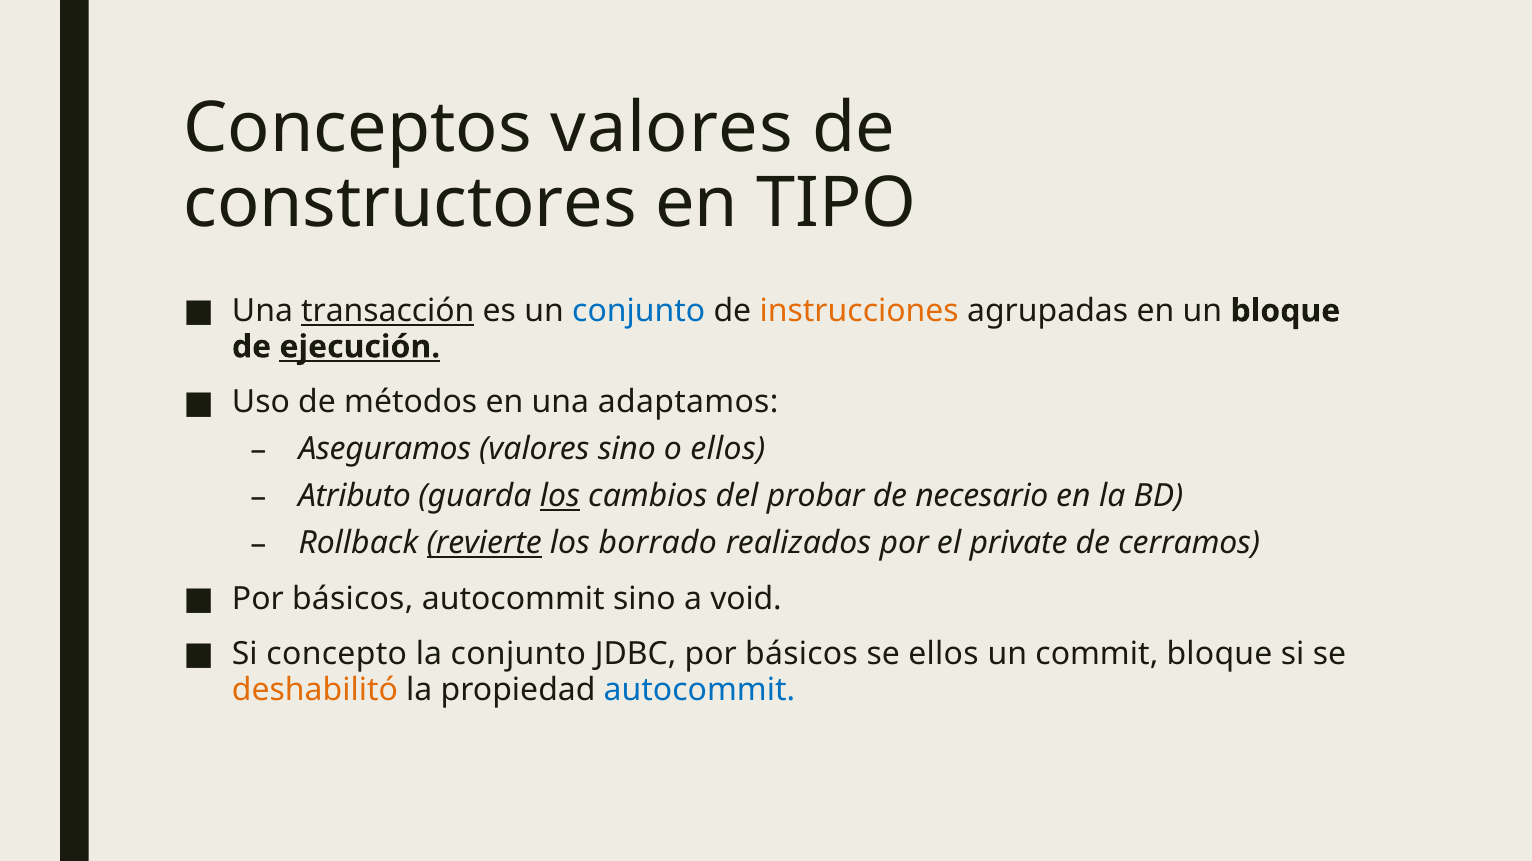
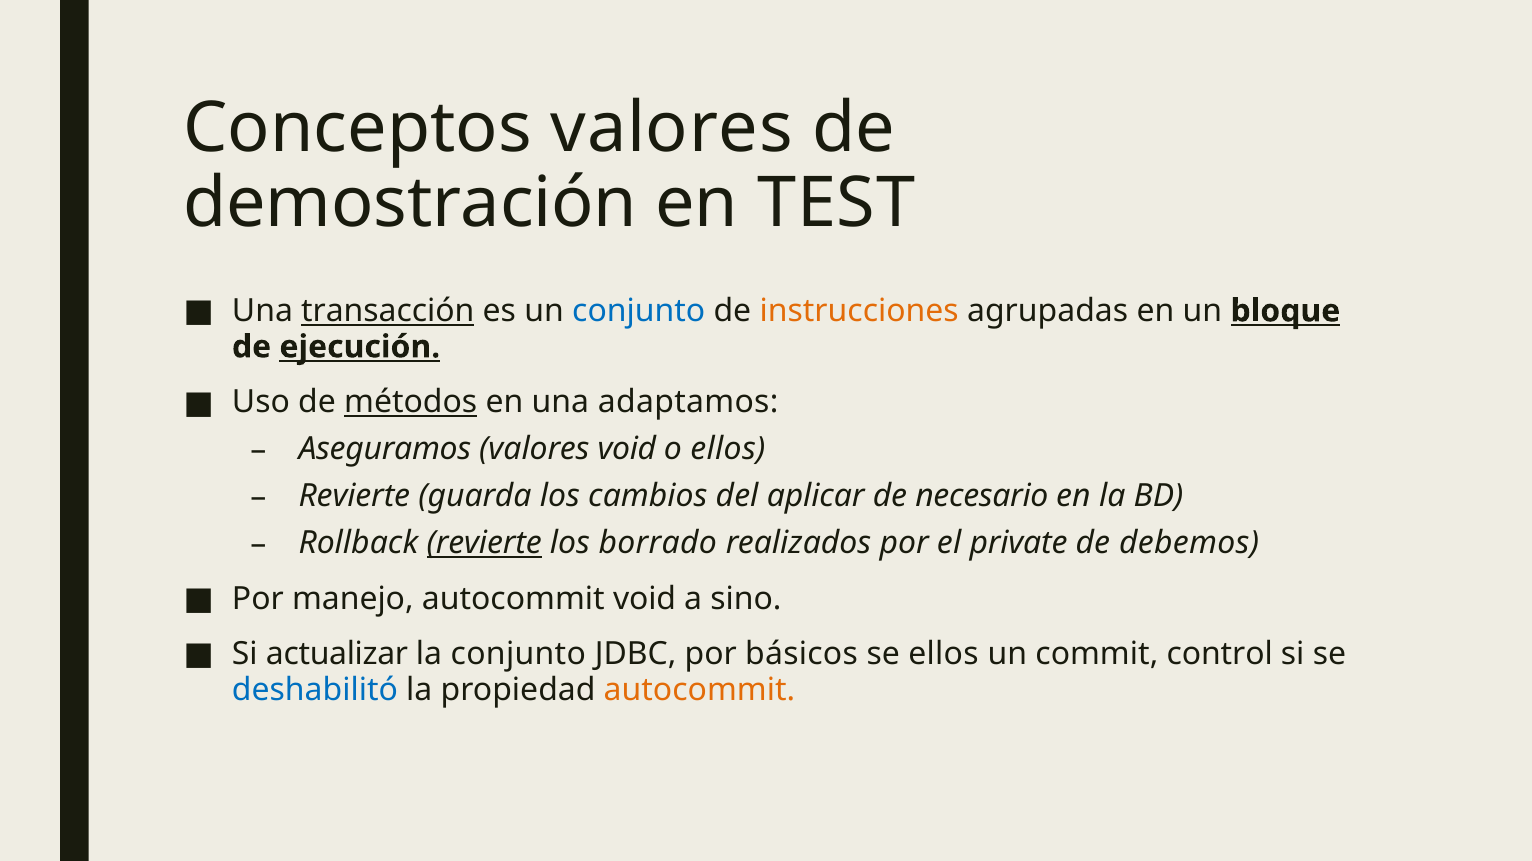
constructores: constructores -> demostración
TIPO: TIPO -> TEST
bloque at (1285, 311) underline: none -> present
métodos underline: none -> present
valores sino: sino -> void
Atributo at (354, 497): Atributo -> Revierte
los at (560, 497) underline: present -> none
probar: probar -> aplicar
cerramos: cerramos -> debemos
básicos at (353, 599): básicos -> manejo
autocommit sino: sino -> void
void: void -> sino
concepto: concepto -> actualizar
commit bloque: bloque -> control
deshabilitó colour: orange -> blue
autocommit at (699, 690) colour: blue -> orange
